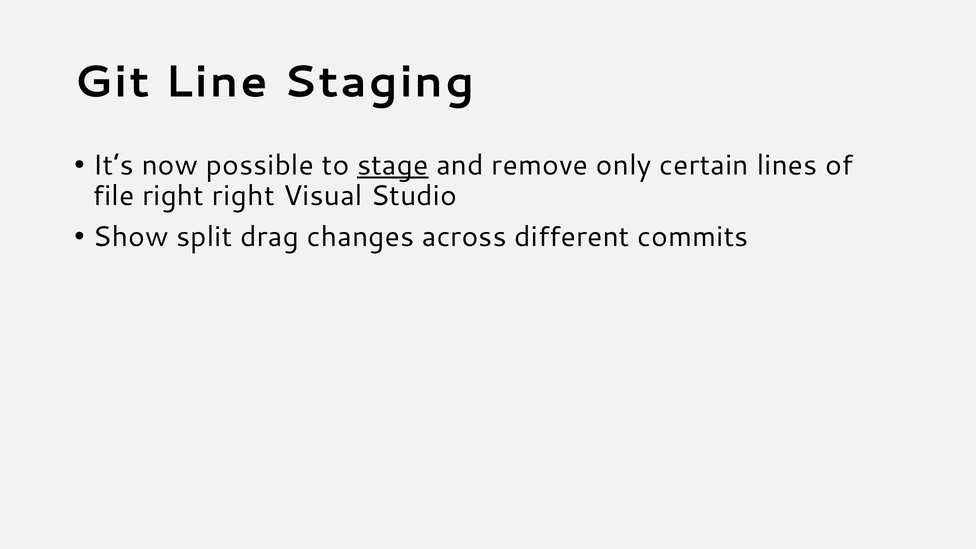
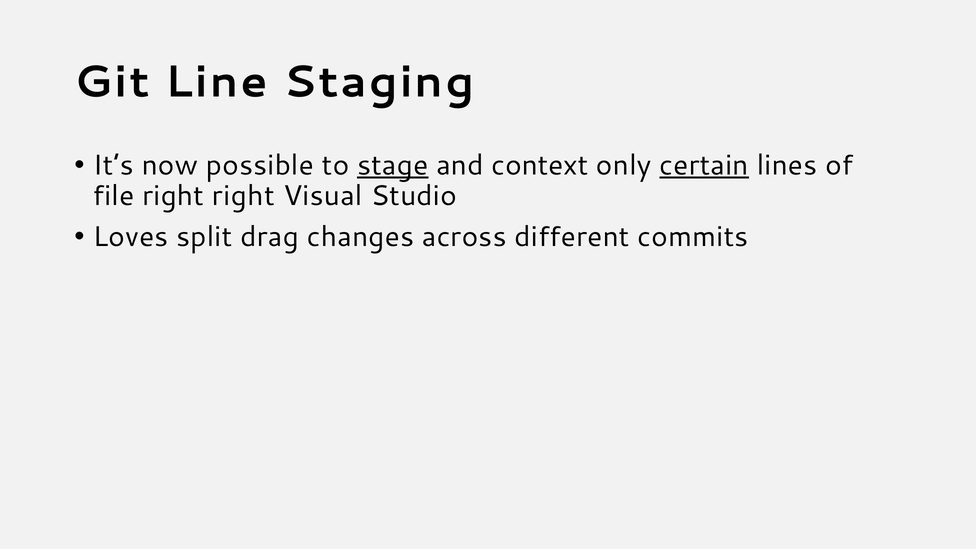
remove: remove -> context
certain underline: none -> present
Show: Show -> Loves
